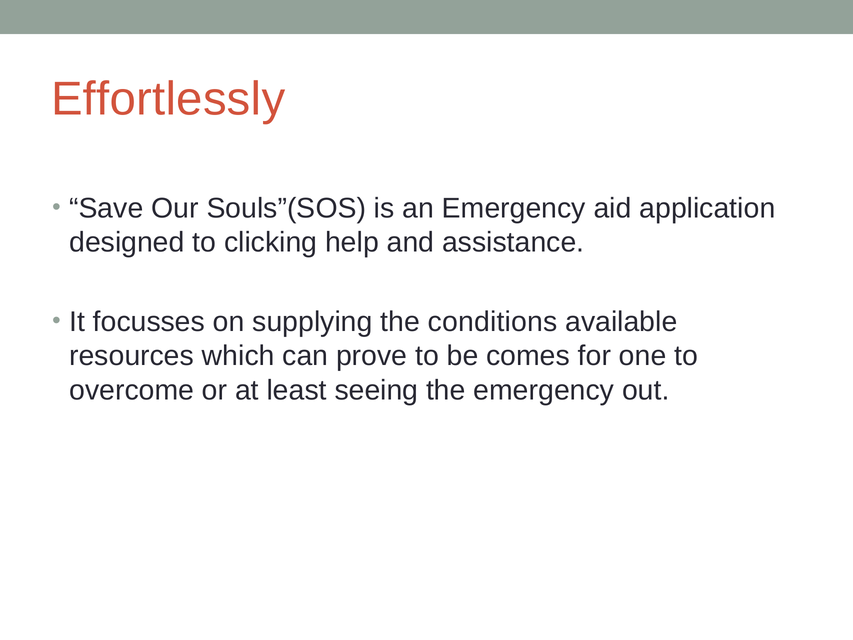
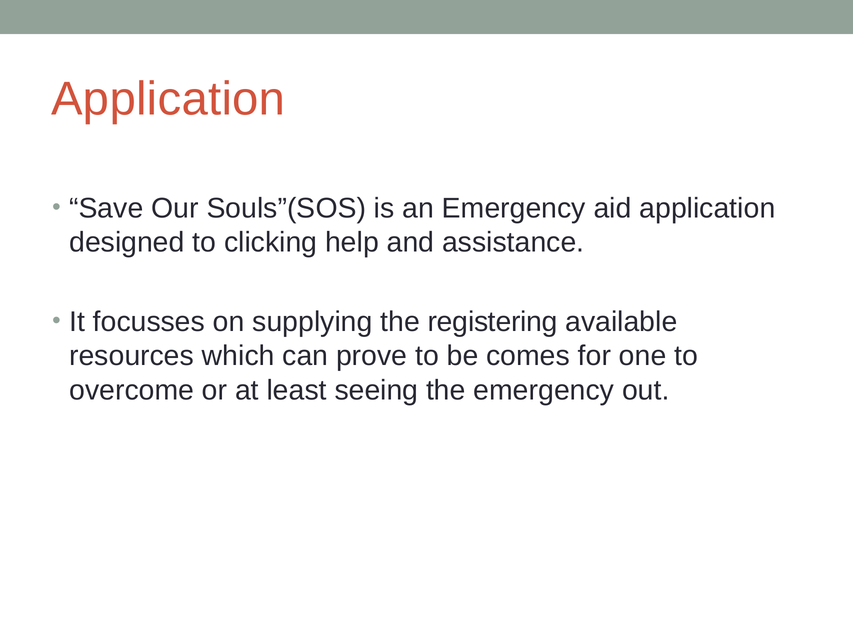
Effortlessly at (168, 99): Effortlessly -> Application
conditions: conditions -> registering
